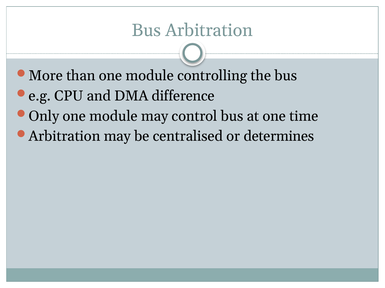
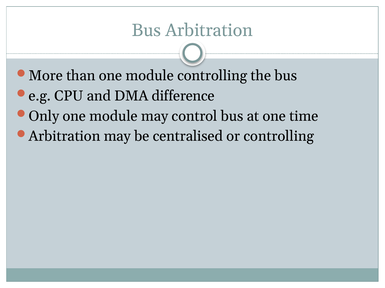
or determines: determines -> controlling
